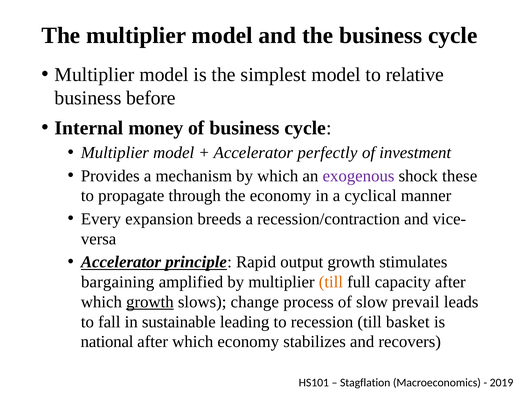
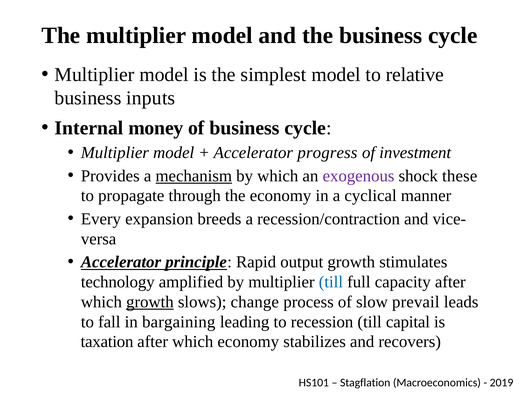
before: before -> inputs
perfectly: perfectly -> progress
mechanism underline: none -> present
bargaining: bargaining -> technology
till at (331, 282) colour: orange -> blue
sustainable: sustainable -> bargaining
basket: basket -> capital
national: national -> taxation
